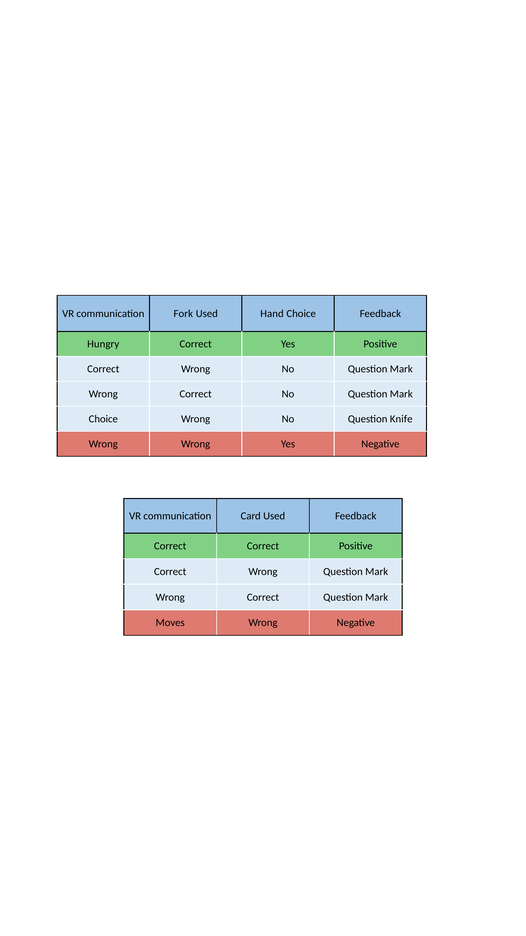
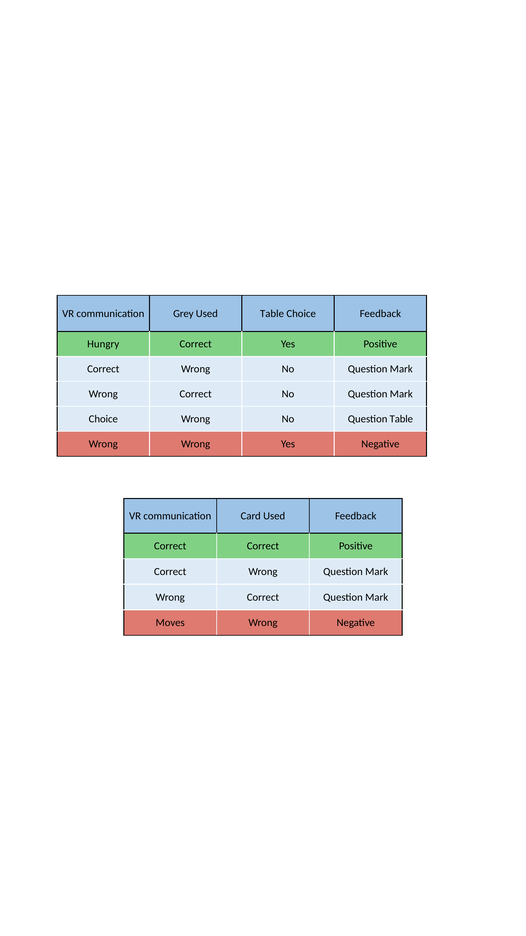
Fork: Fork -> Grey
Used Hand: Hand -> Table
Question Knife: Knife -> Table
